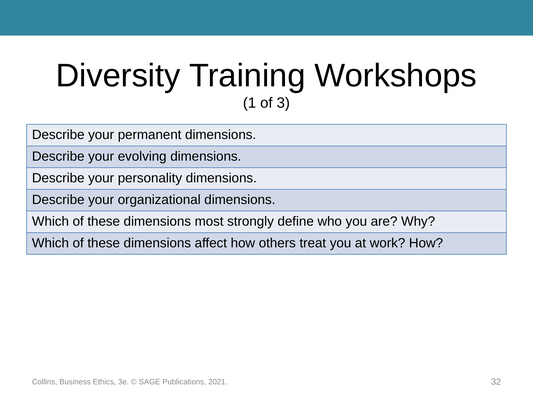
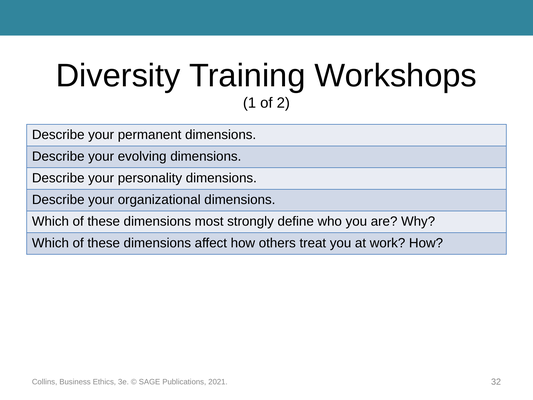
3: 3 -> 2
